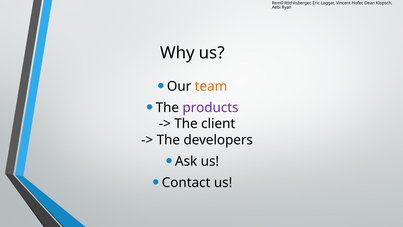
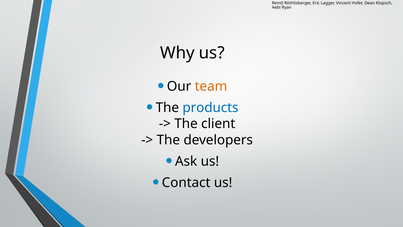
products colour: purple -> blue
